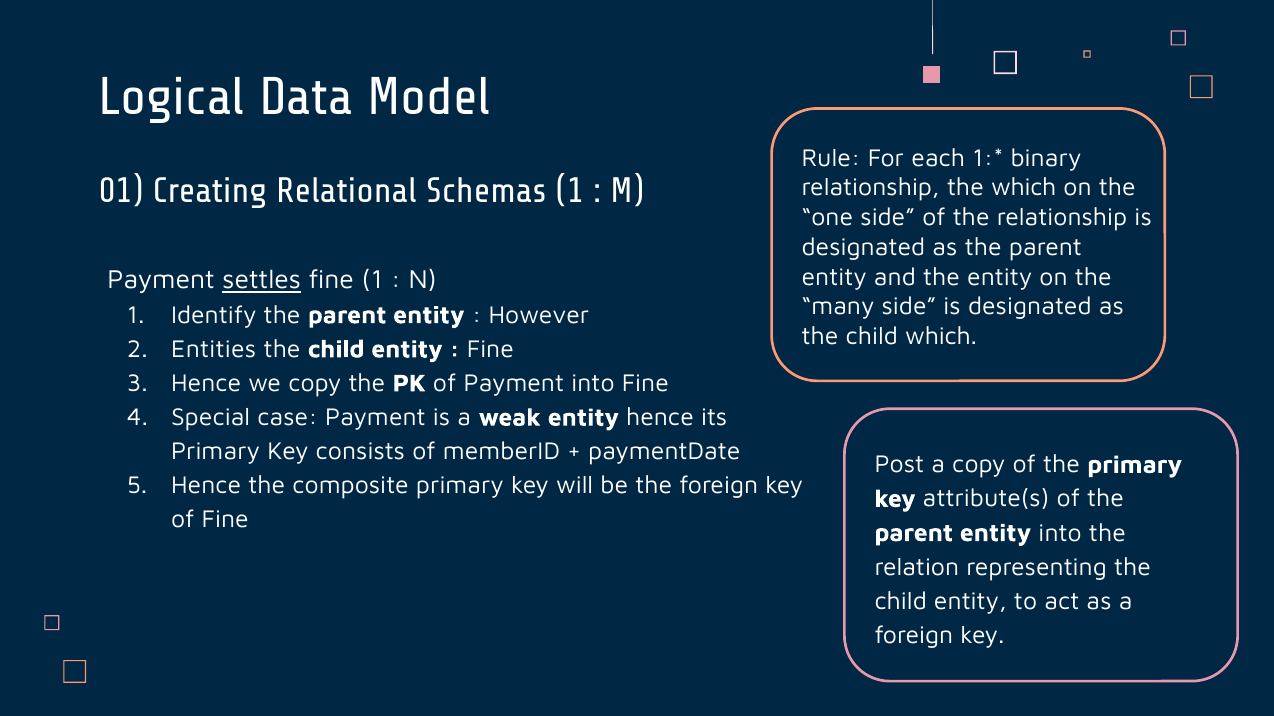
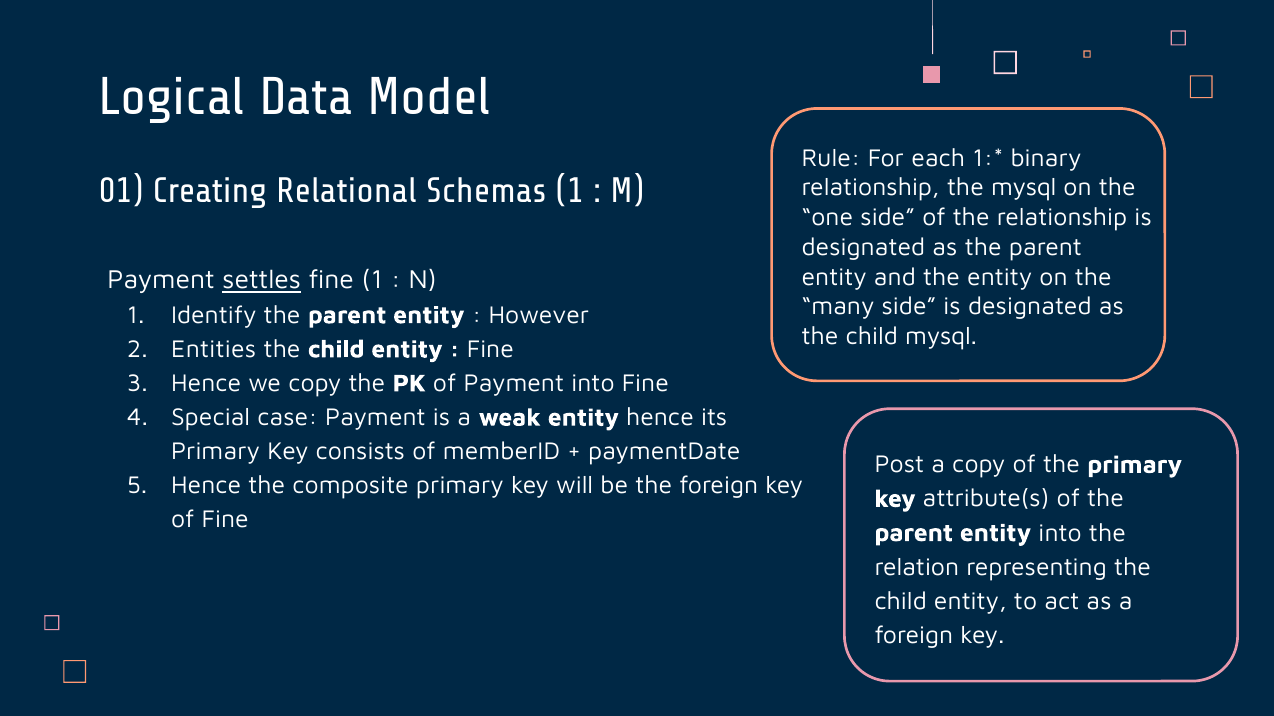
the which: which -> mysql
child which: which -> mysql
